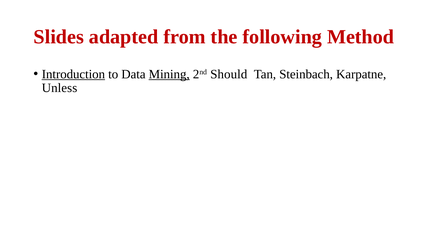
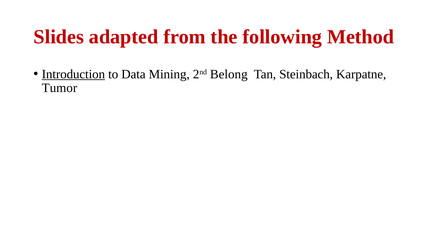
Mining underline: present -> none
Should: Should -> Belong
Unless: Unless -> Tumor
